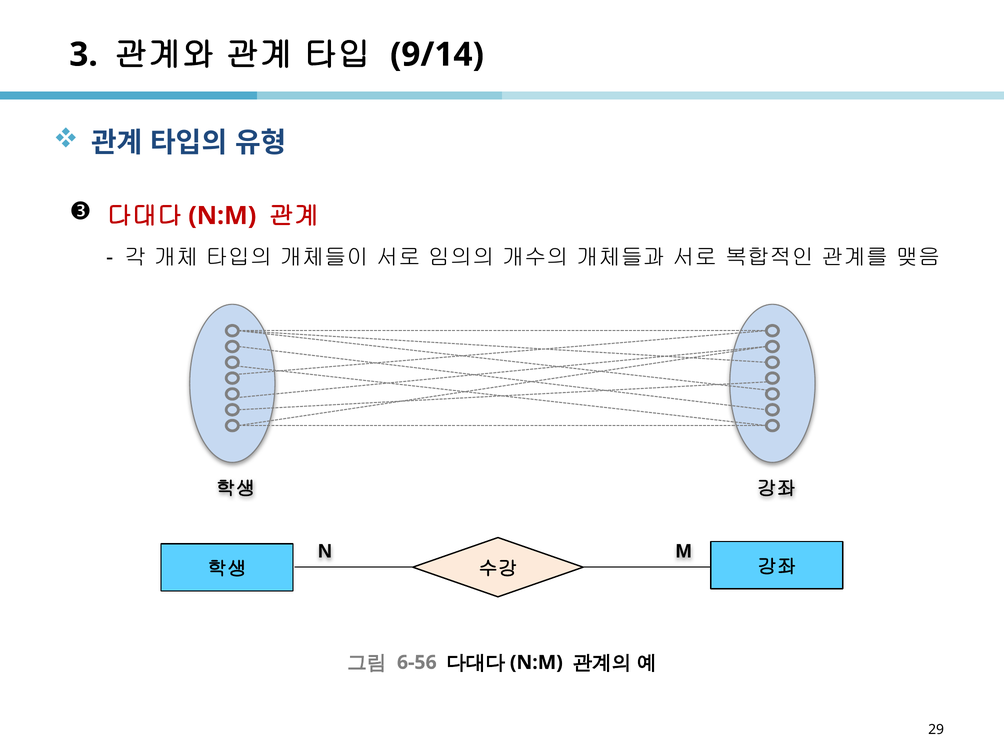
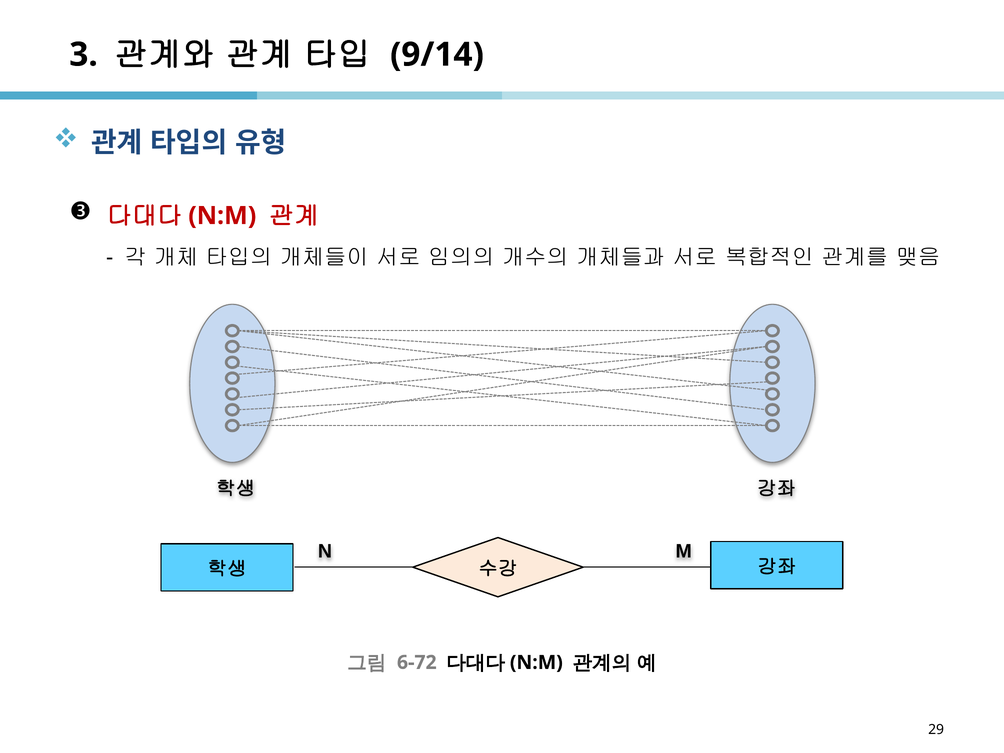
6-56: 6-56 -> 6-72
